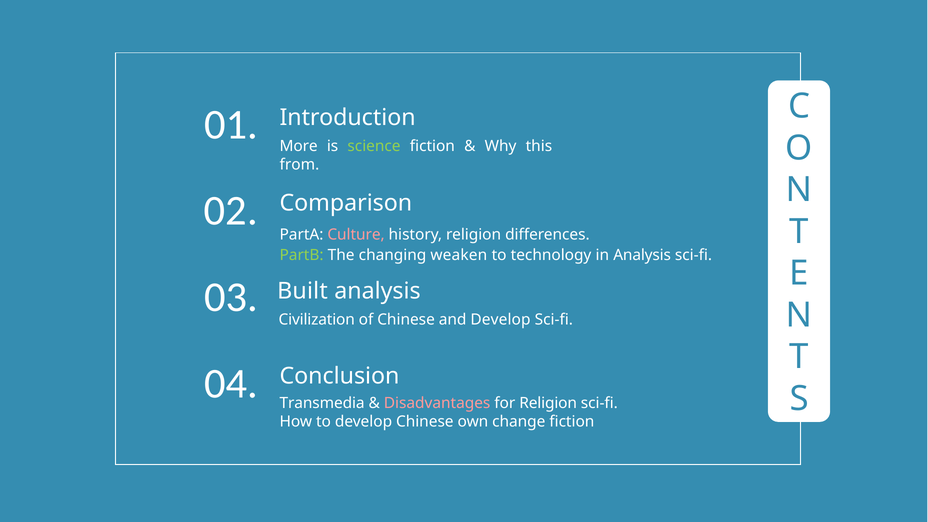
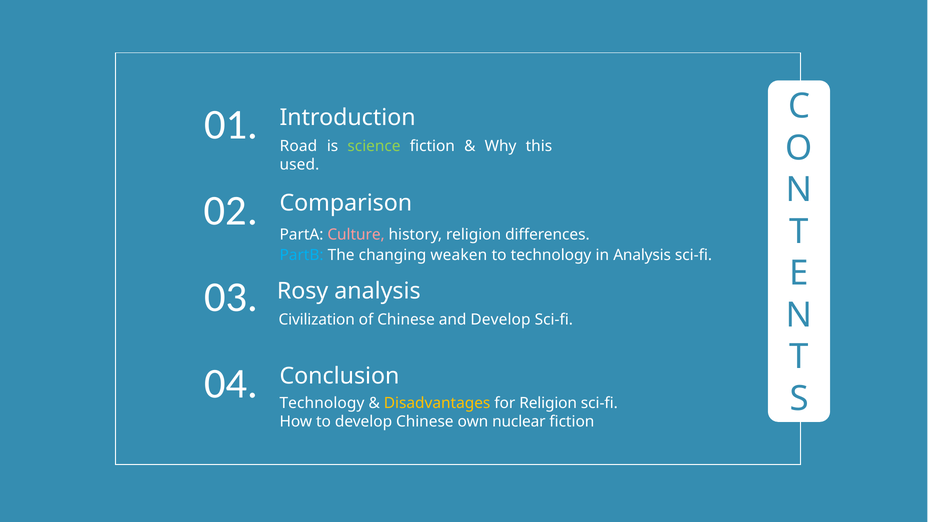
More: More -> Road
from: from -> used
PartB colour: light green -> light blue
Built: Built -> Rosy
Transmedia at (322, 403): Transmedia -> Technology
Disadvantages colour: pink -> yellow
change: change -> nuclear
